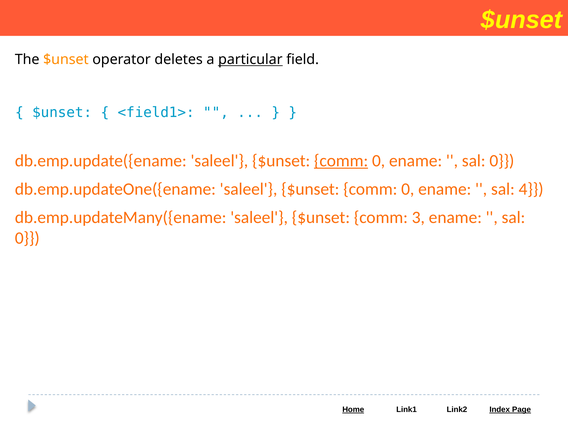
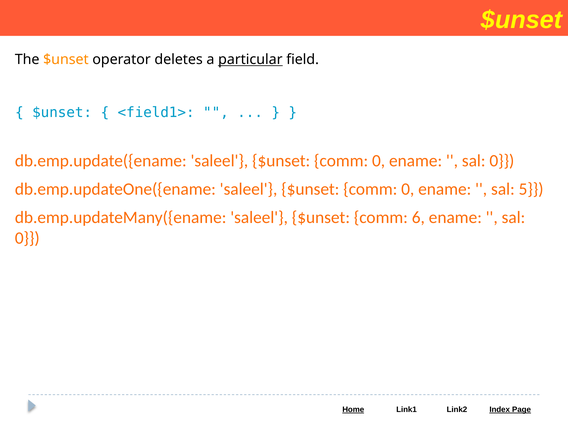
comm at (341, 161) underline: present -> none
4: 4 -> 5
3: 3 -> 6
